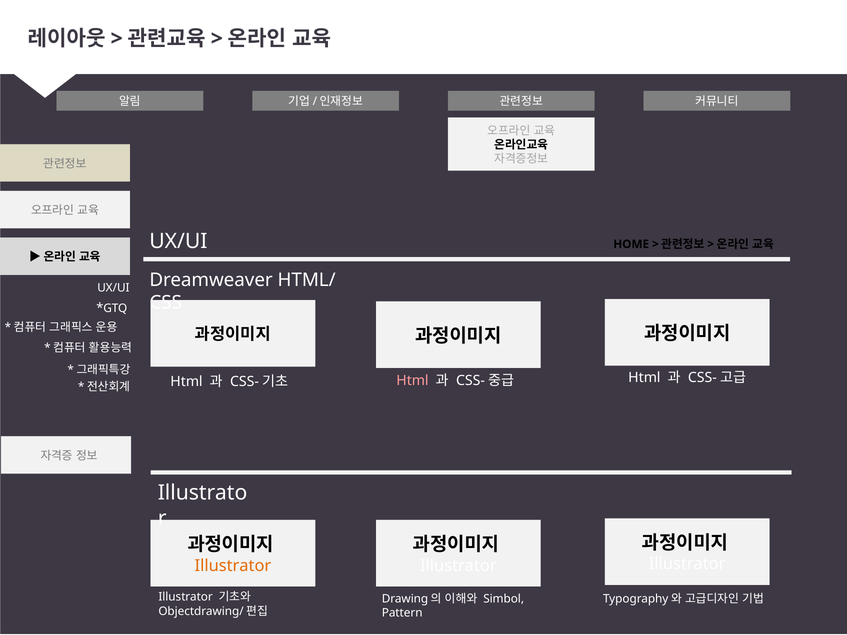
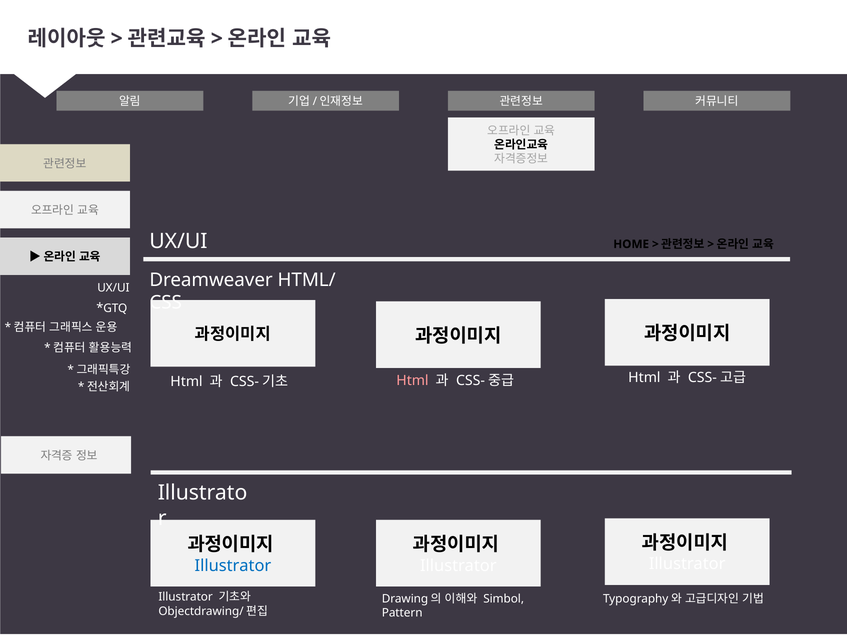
Illustrator at (233, 566) colour: orange -> blue
